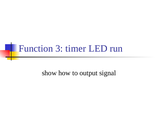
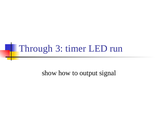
Function: Function -> Through
